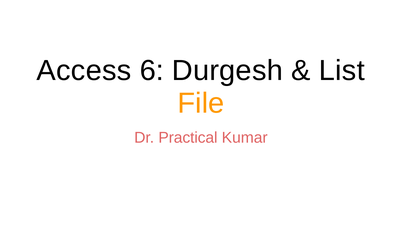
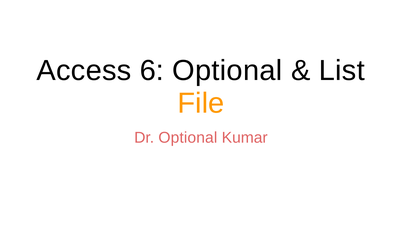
6 Durgesh: Durgesh -> Optional
Dr Practical: Practical -> Optional
